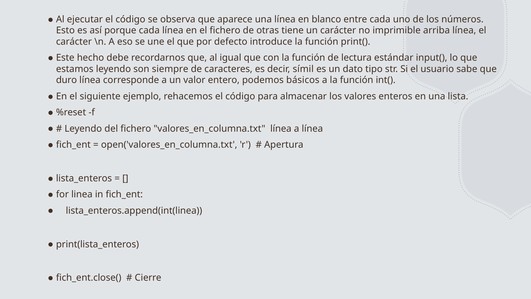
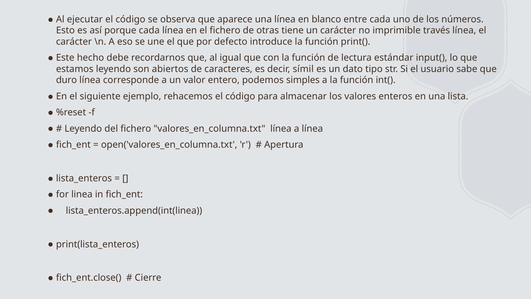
arriba: arriba -> través
siempre: siempre -> abiertos
básicos: básicos -> simples
